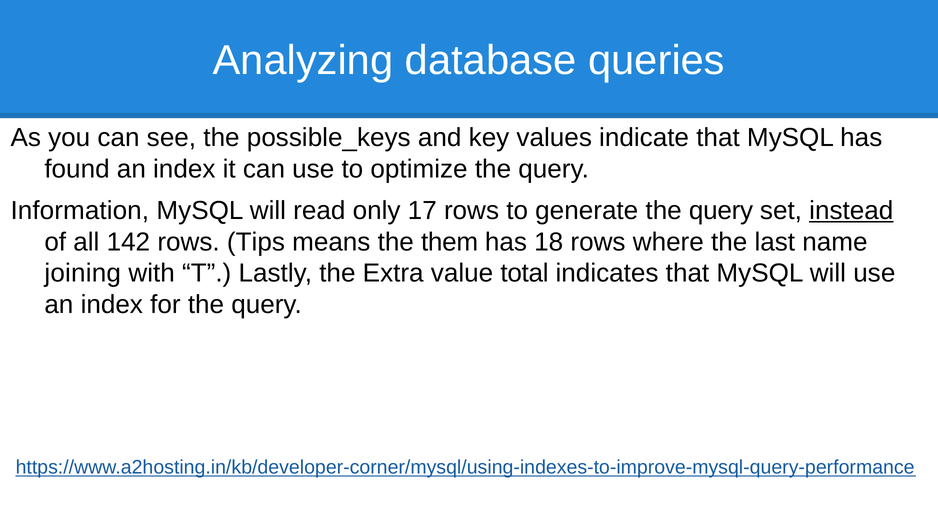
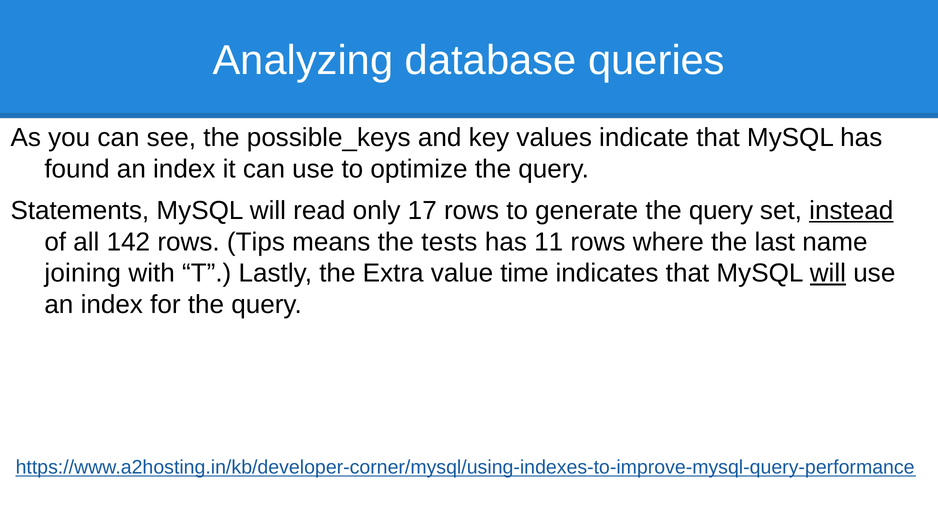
Information: Information -> Statements
them: them -> tests
18: 18 -> 11
total: total -> time
will at (828, 273) underline: none -> present
